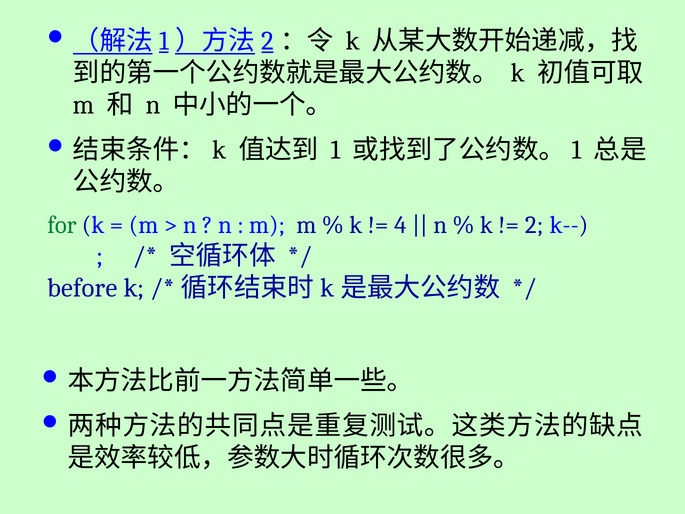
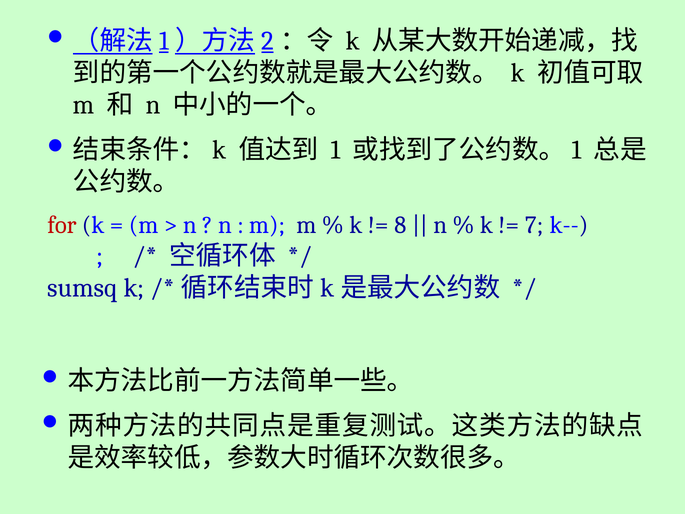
for colour: green -> red
4: 4 -> 8
2: 2 -> 7
before: before -> sumsq
